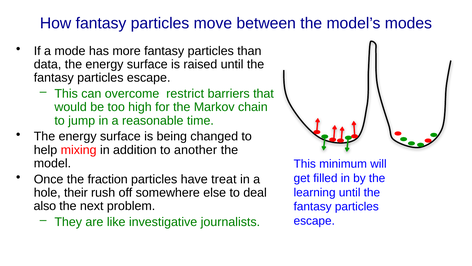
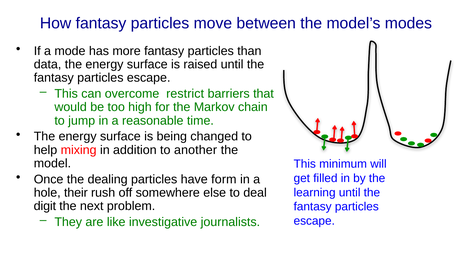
fraction: fraction -> dealing
treat: treat -> form
also: also -> digit
